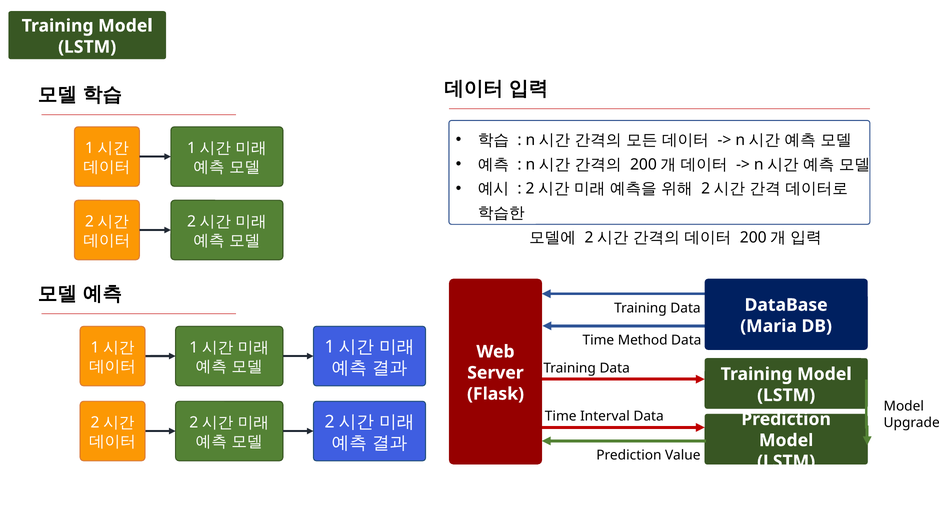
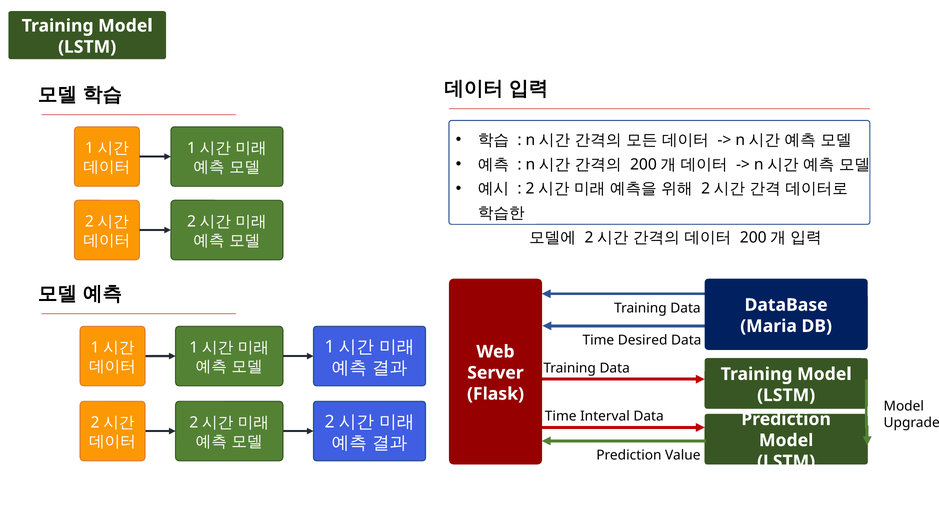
Method: Method -> Desired
